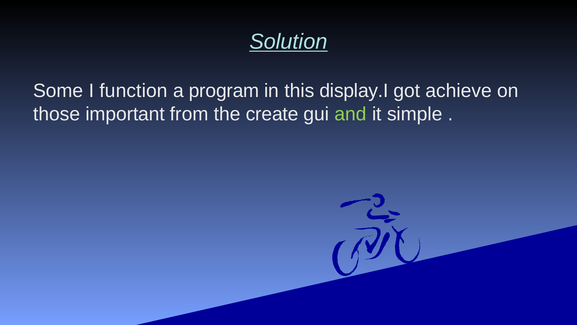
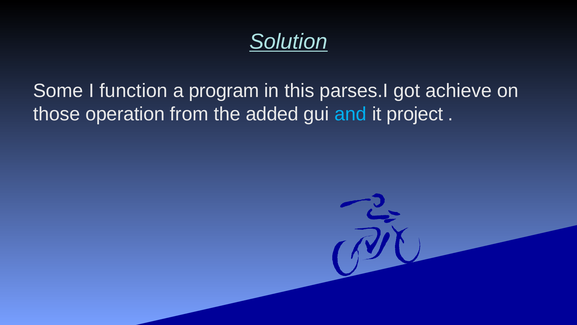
display.I: display.I -> parses.I
important: important -> operation
create: create -> added
and colour: light green -> light blue
simple: simple -> project
